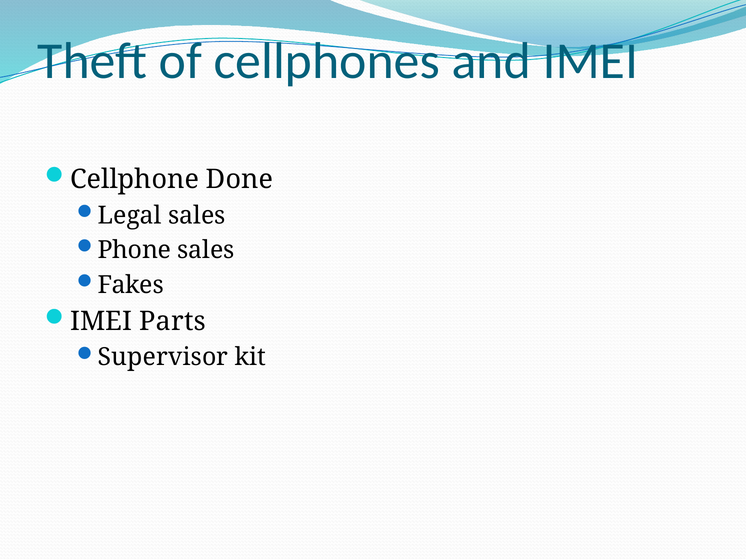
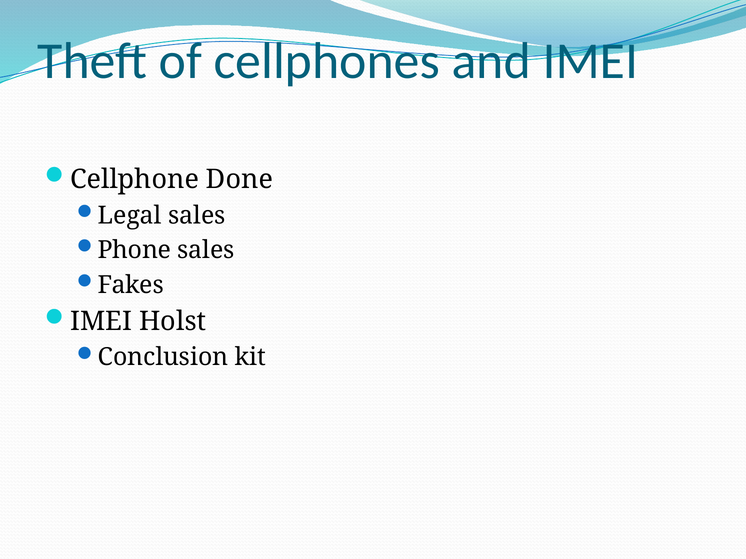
Parts: Parts -> Holst
Supervisor: Supervisor -> Conclusion
